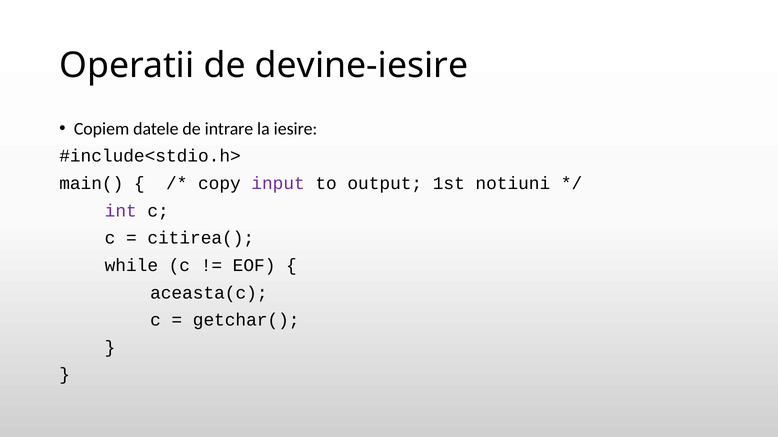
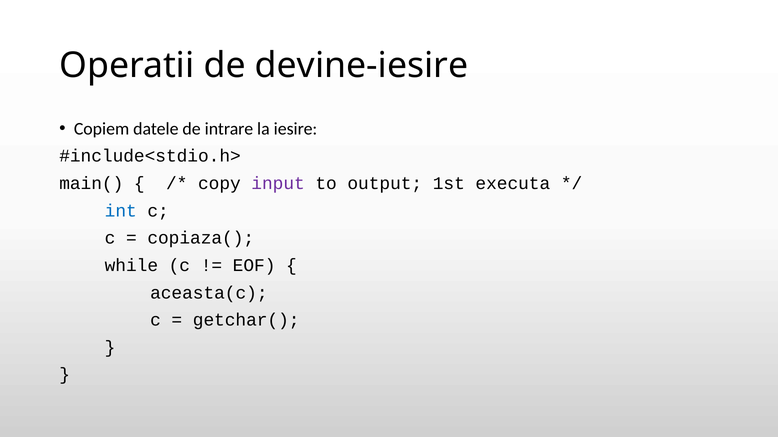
notiuni: notiuni -> executa
int colour: purple -> blue
citirea(: citirea( -> copiaza(
